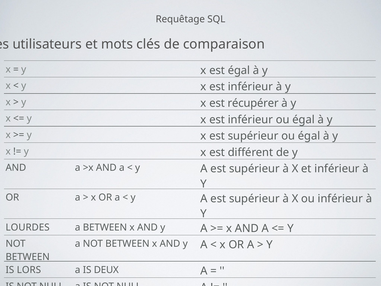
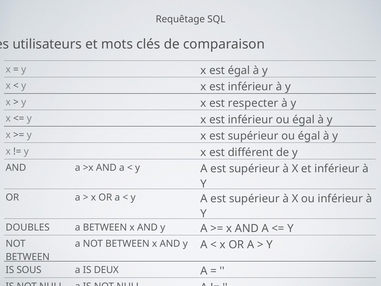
récupérer: récupérer -> respecter
LOURDES: LOURDES -> DOUBLES
LORS: LORS -> SOUS
